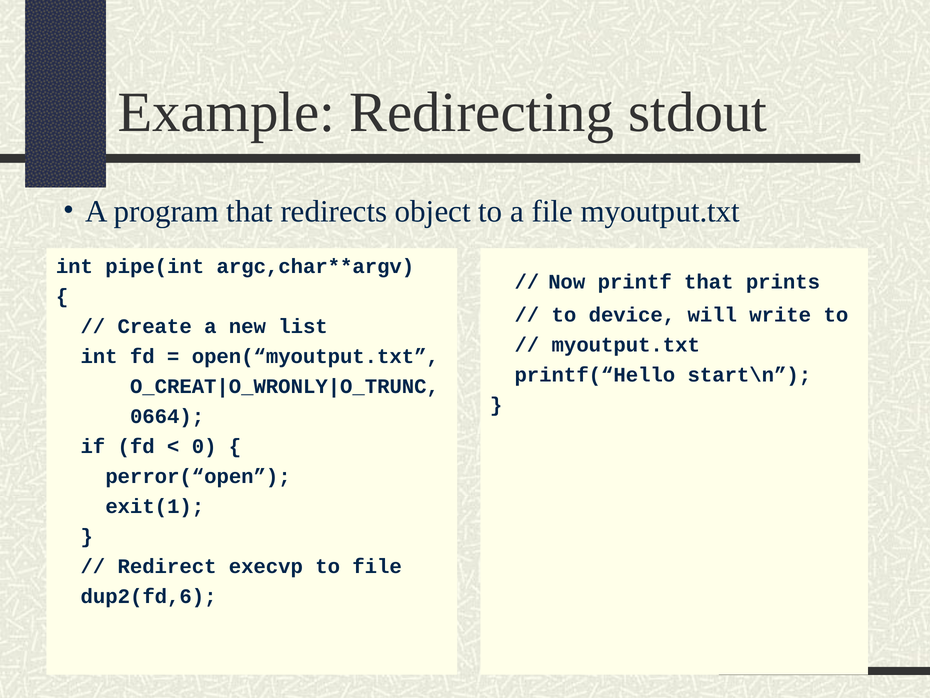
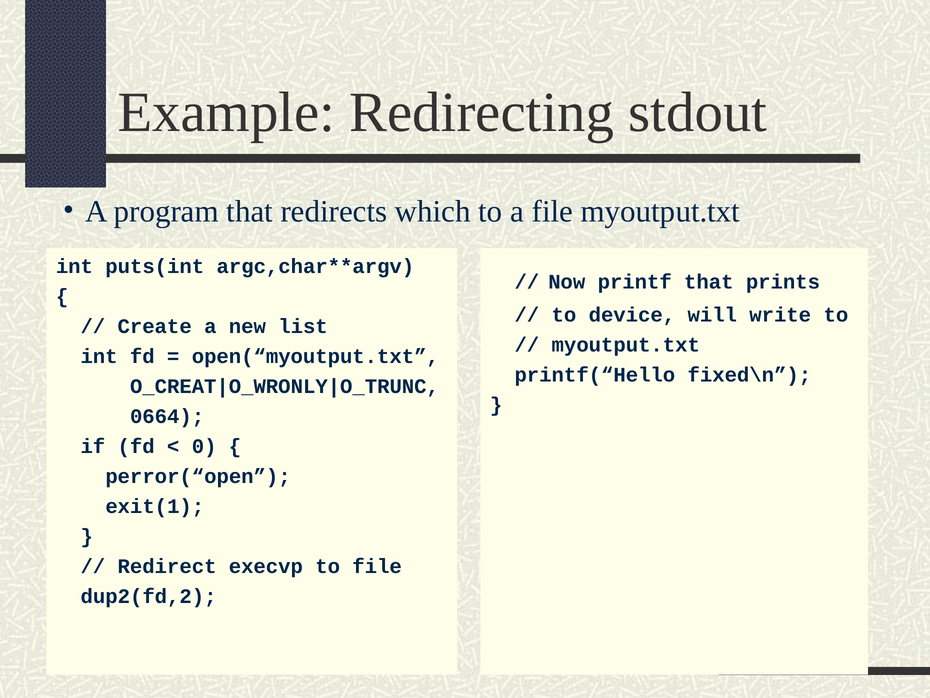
object: object -> which
pipe(int: pipe(int -> puts(int
start\n: start\n -> fixed\n
dup2(fd,6: dup2(fd,6 -> dup2(fd,2
